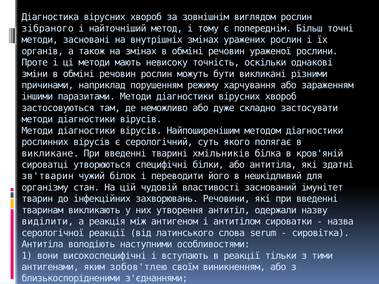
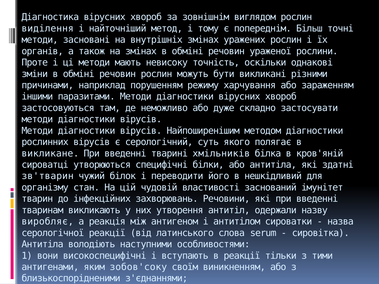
зібраного: зібраного -> виділення
виділити: виділити -> виробляє
зобов'тлею: зобов'тлею -> зобов'соку
